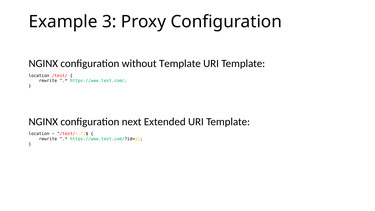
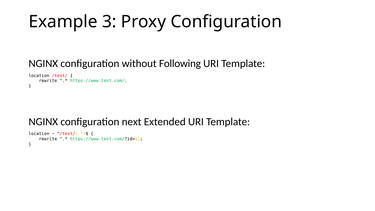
without Template: Template -> Following
